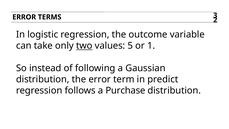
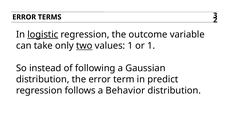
logistic underline: none -> present
values 5: 5 -> 1
Purchase: Purchase -> Behavior
